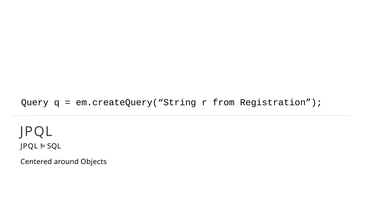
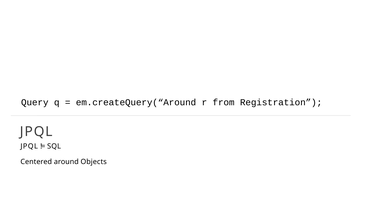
em.createQuery(“String: em.createQuery(“String -> em.createQuery(“Around
